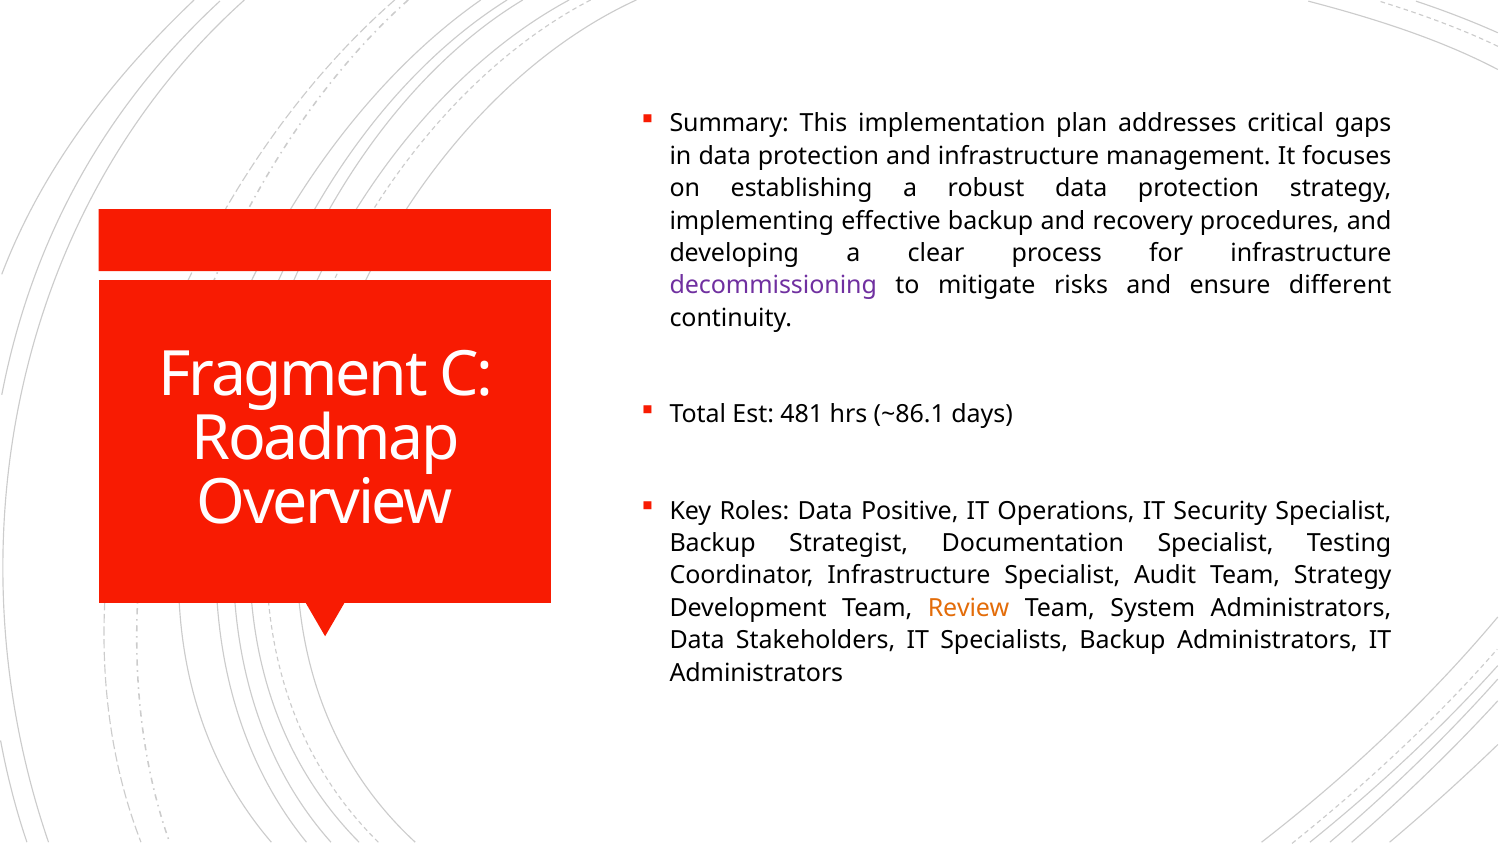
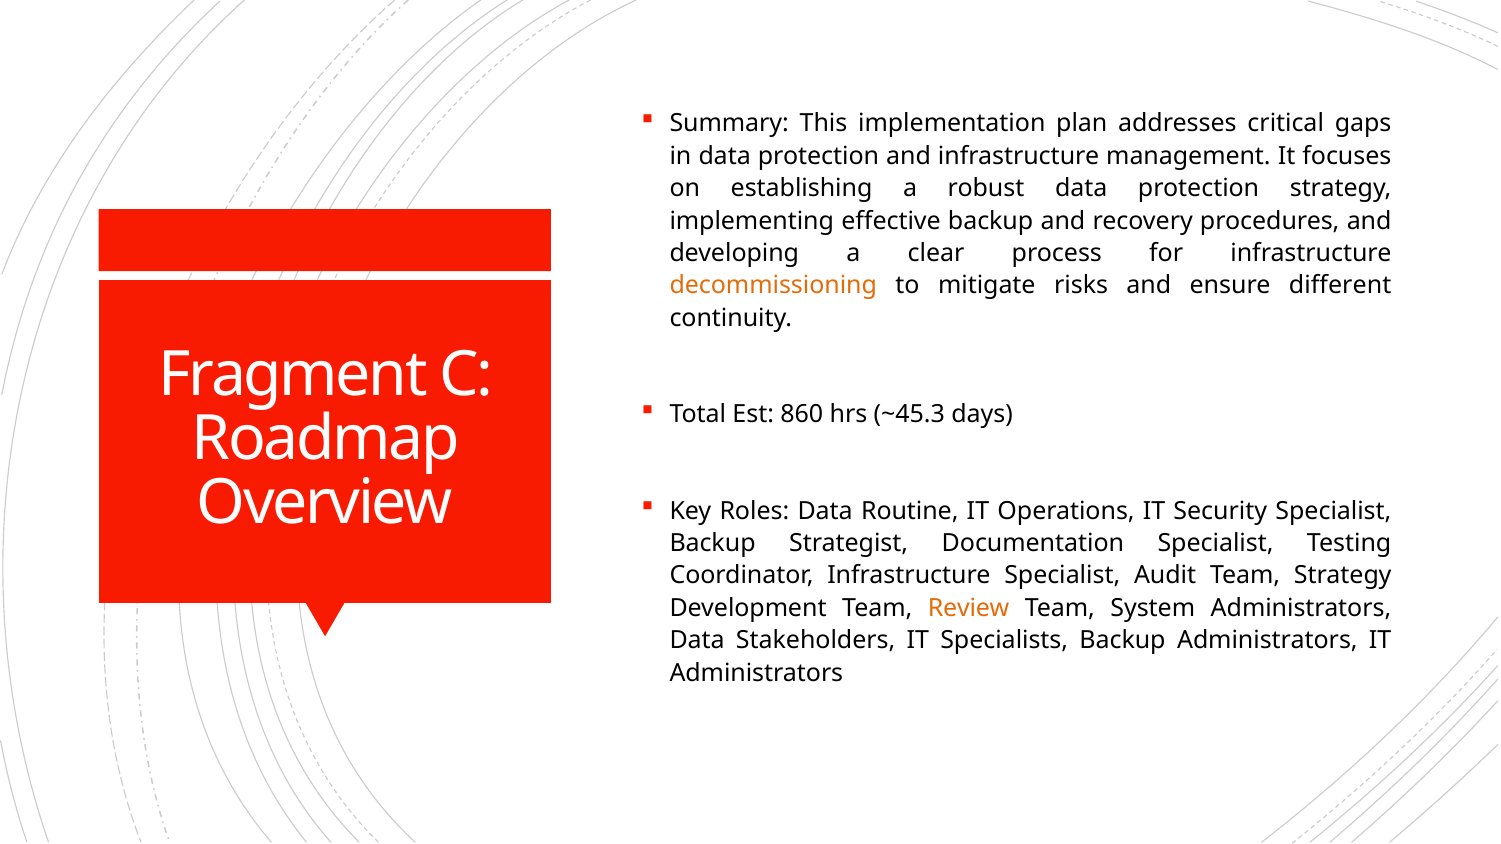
decommissioning colour: purple -> orange
481: 481 -> 860
~86.1: ~86.1 -> ~45.3
Positive: Positive -> Routine
